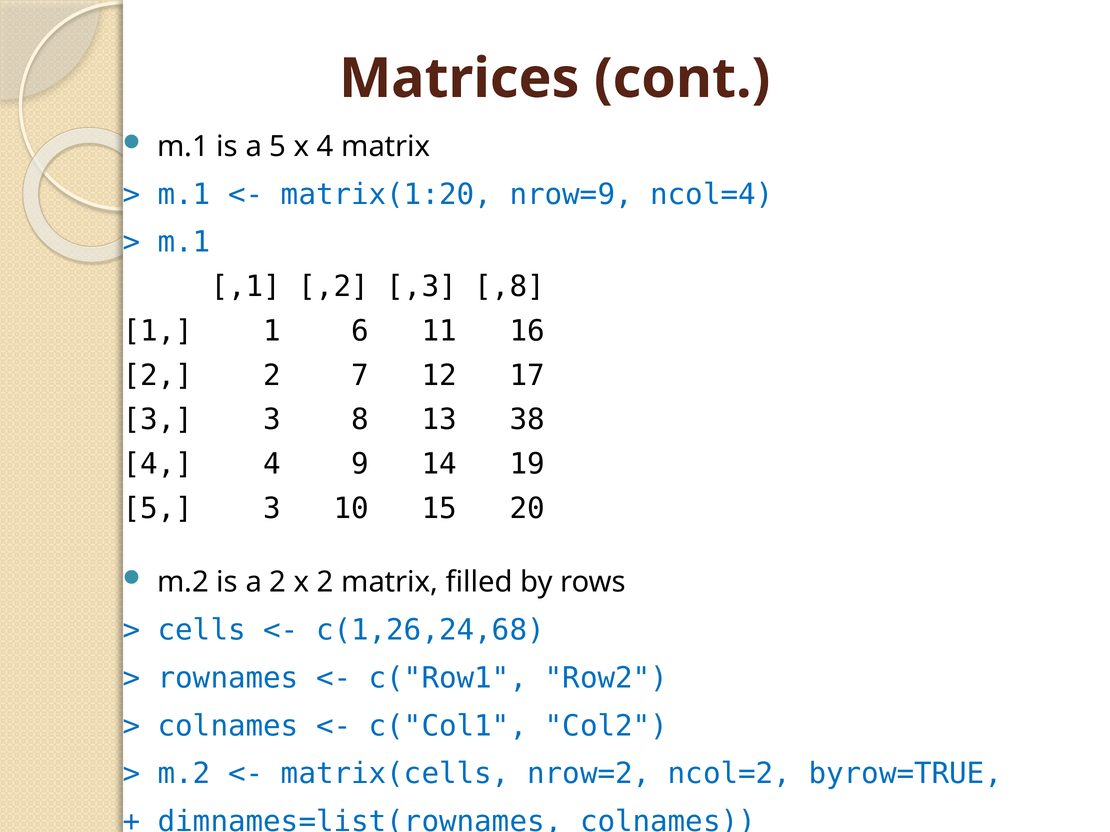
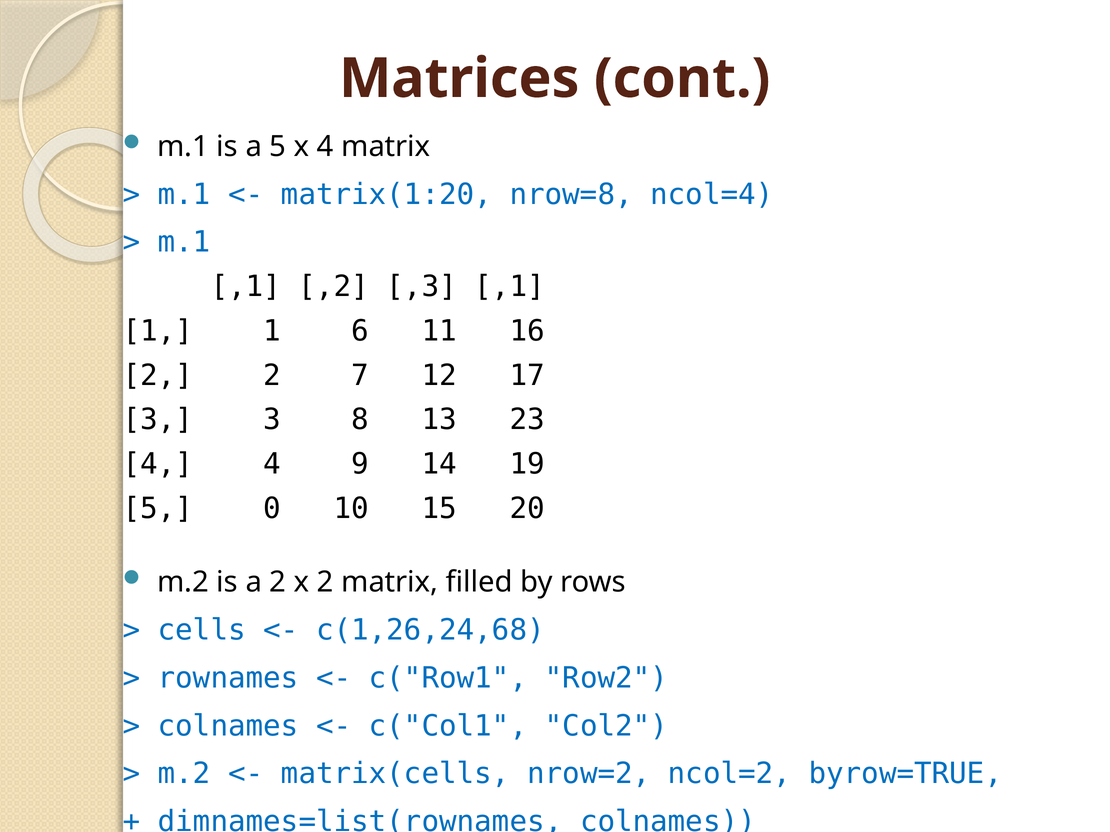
nrow=9: nrow=9 -> nrow=8
,3 ,8: ,8 -> ,1
38: 38 -> 23
5 3: 3 -> 0
